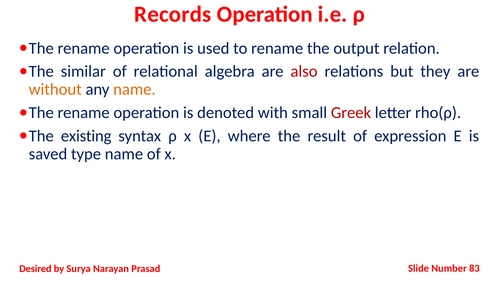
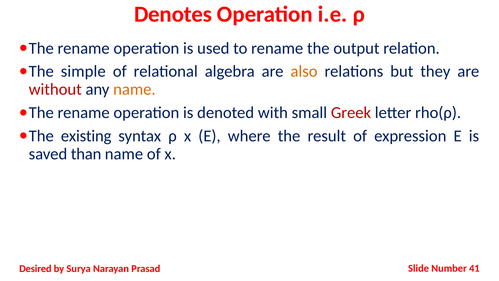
Records: Records -> Denotes
similar: similar -> simple
also colour: red -> orange
without colour: orange -> red
type: type -> than
83: 83 -> 41
